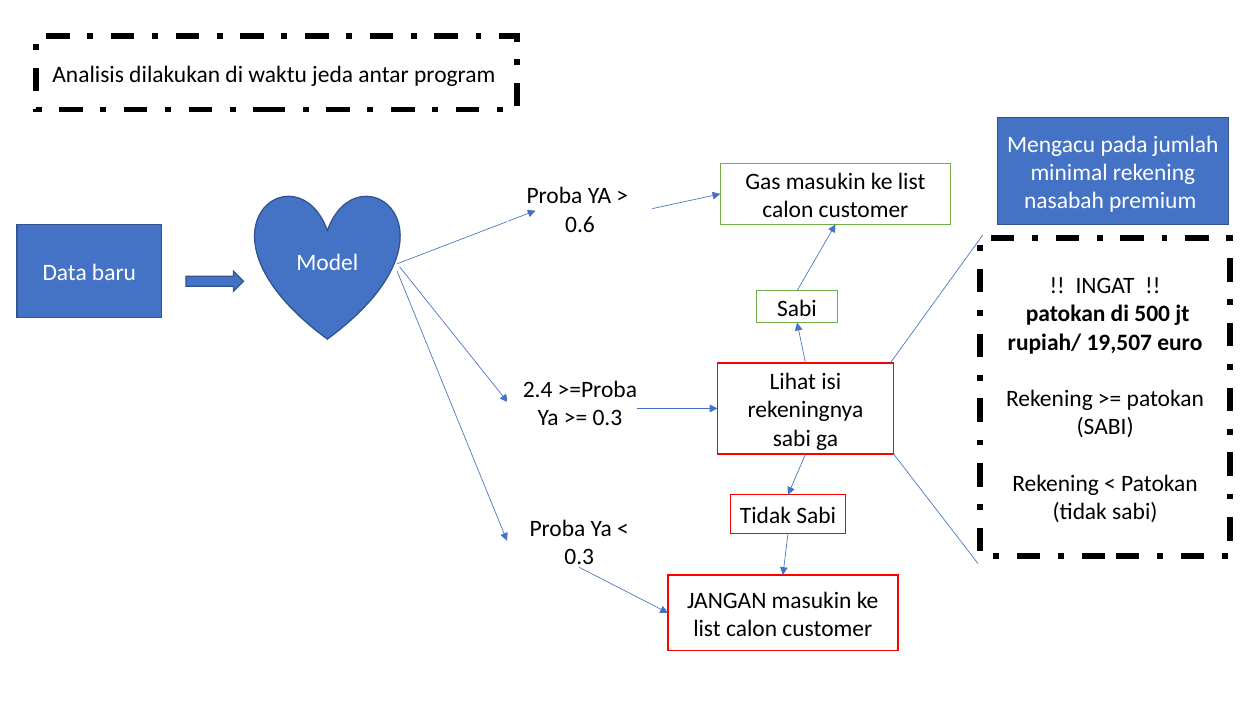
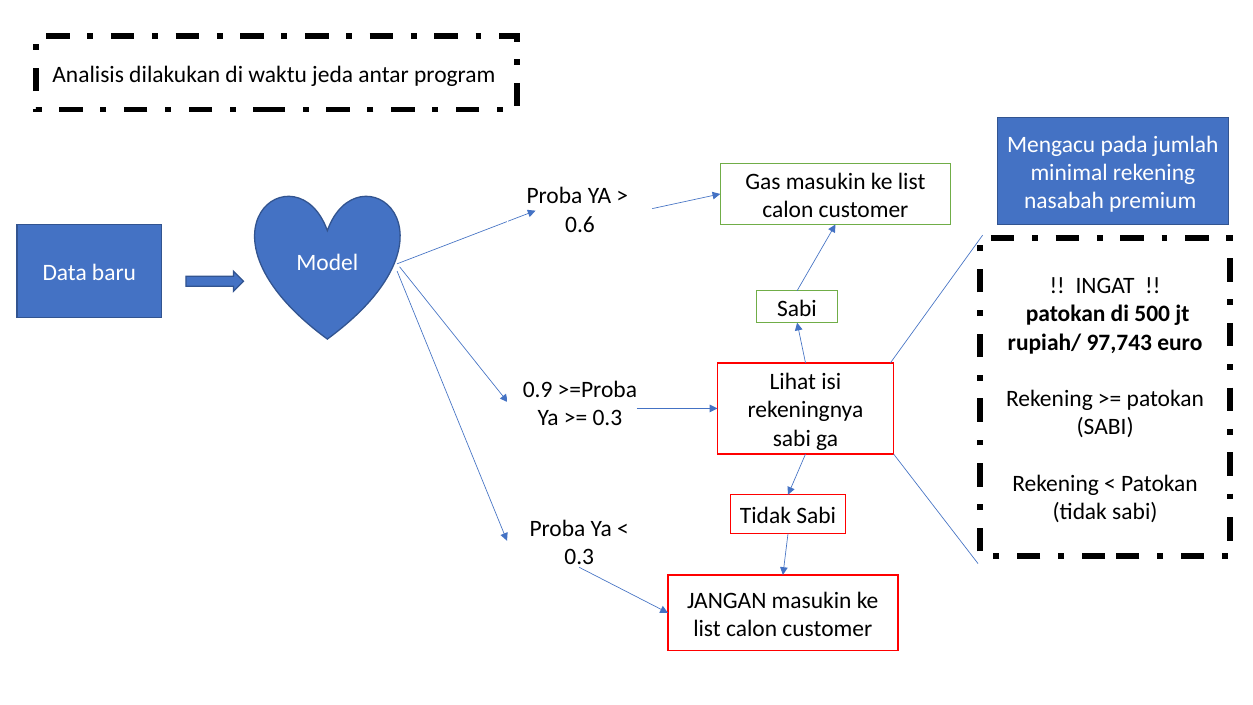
19,507: 19,507 -> 97,743
2.4: 2.4 -> 0.9
